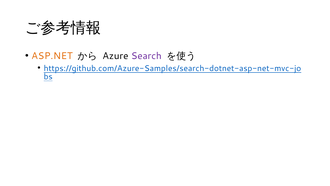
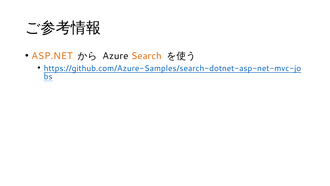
Search colour: purple -> orange
